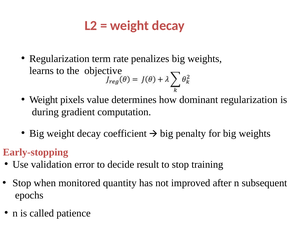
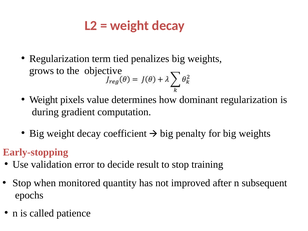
rate: rate -> tied
learns: learns -> grows
